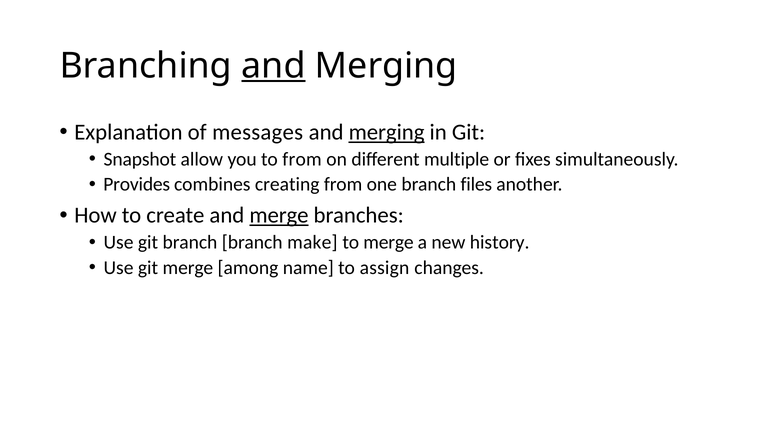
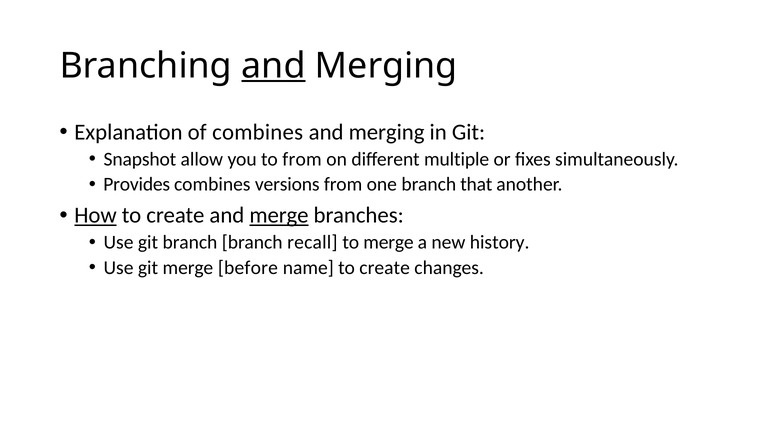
of messages: messages -> combines
merging at (387, 132) underline: present -> none
creating: creating -> versions
files: files -> that
How underline: none -> present
make: make -> recall
among: among -> before
name to assign: assign -> create
